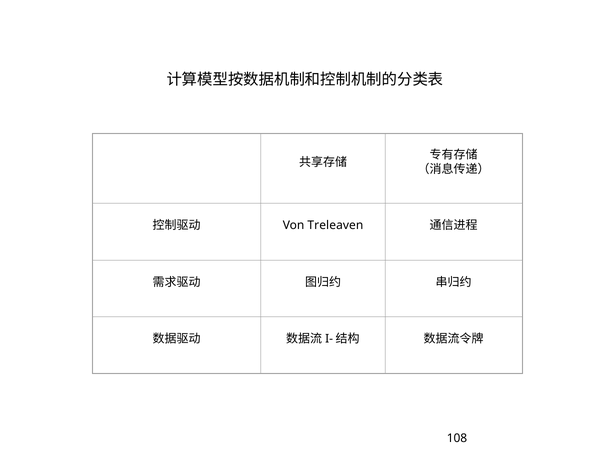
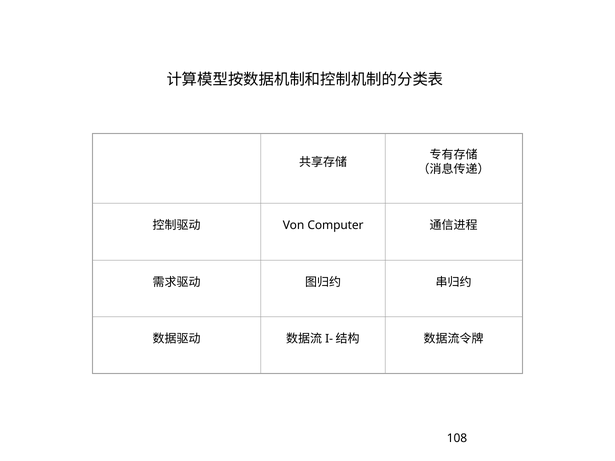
Treleaven: Treleaven -> Computer
